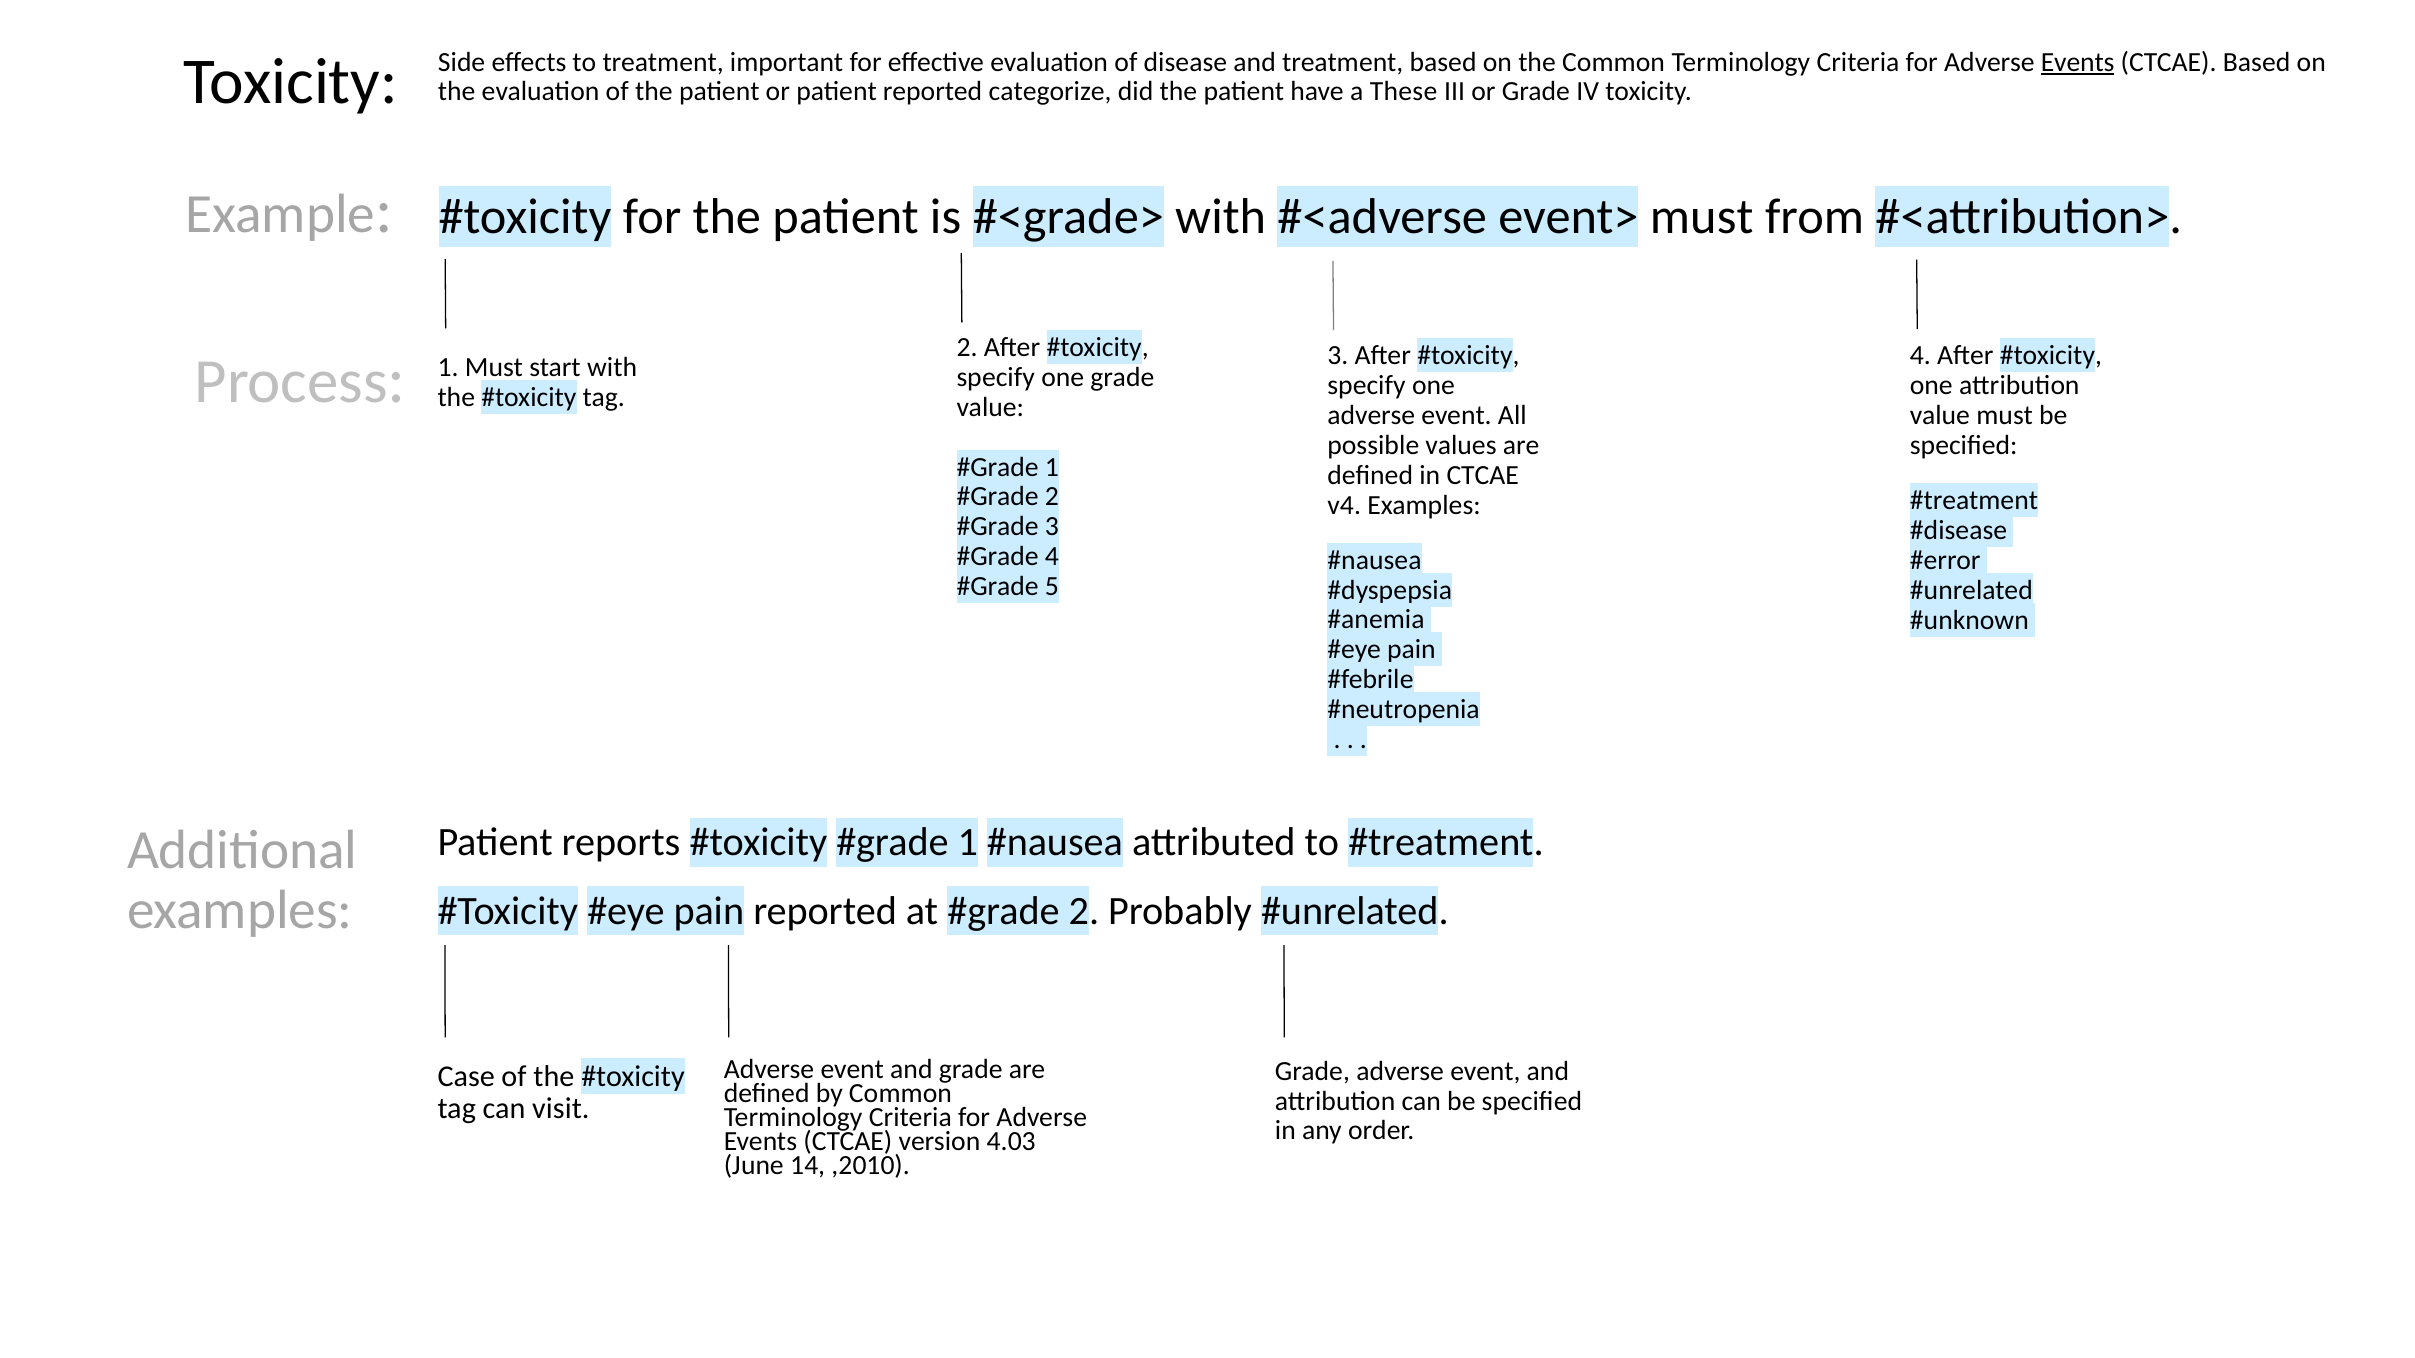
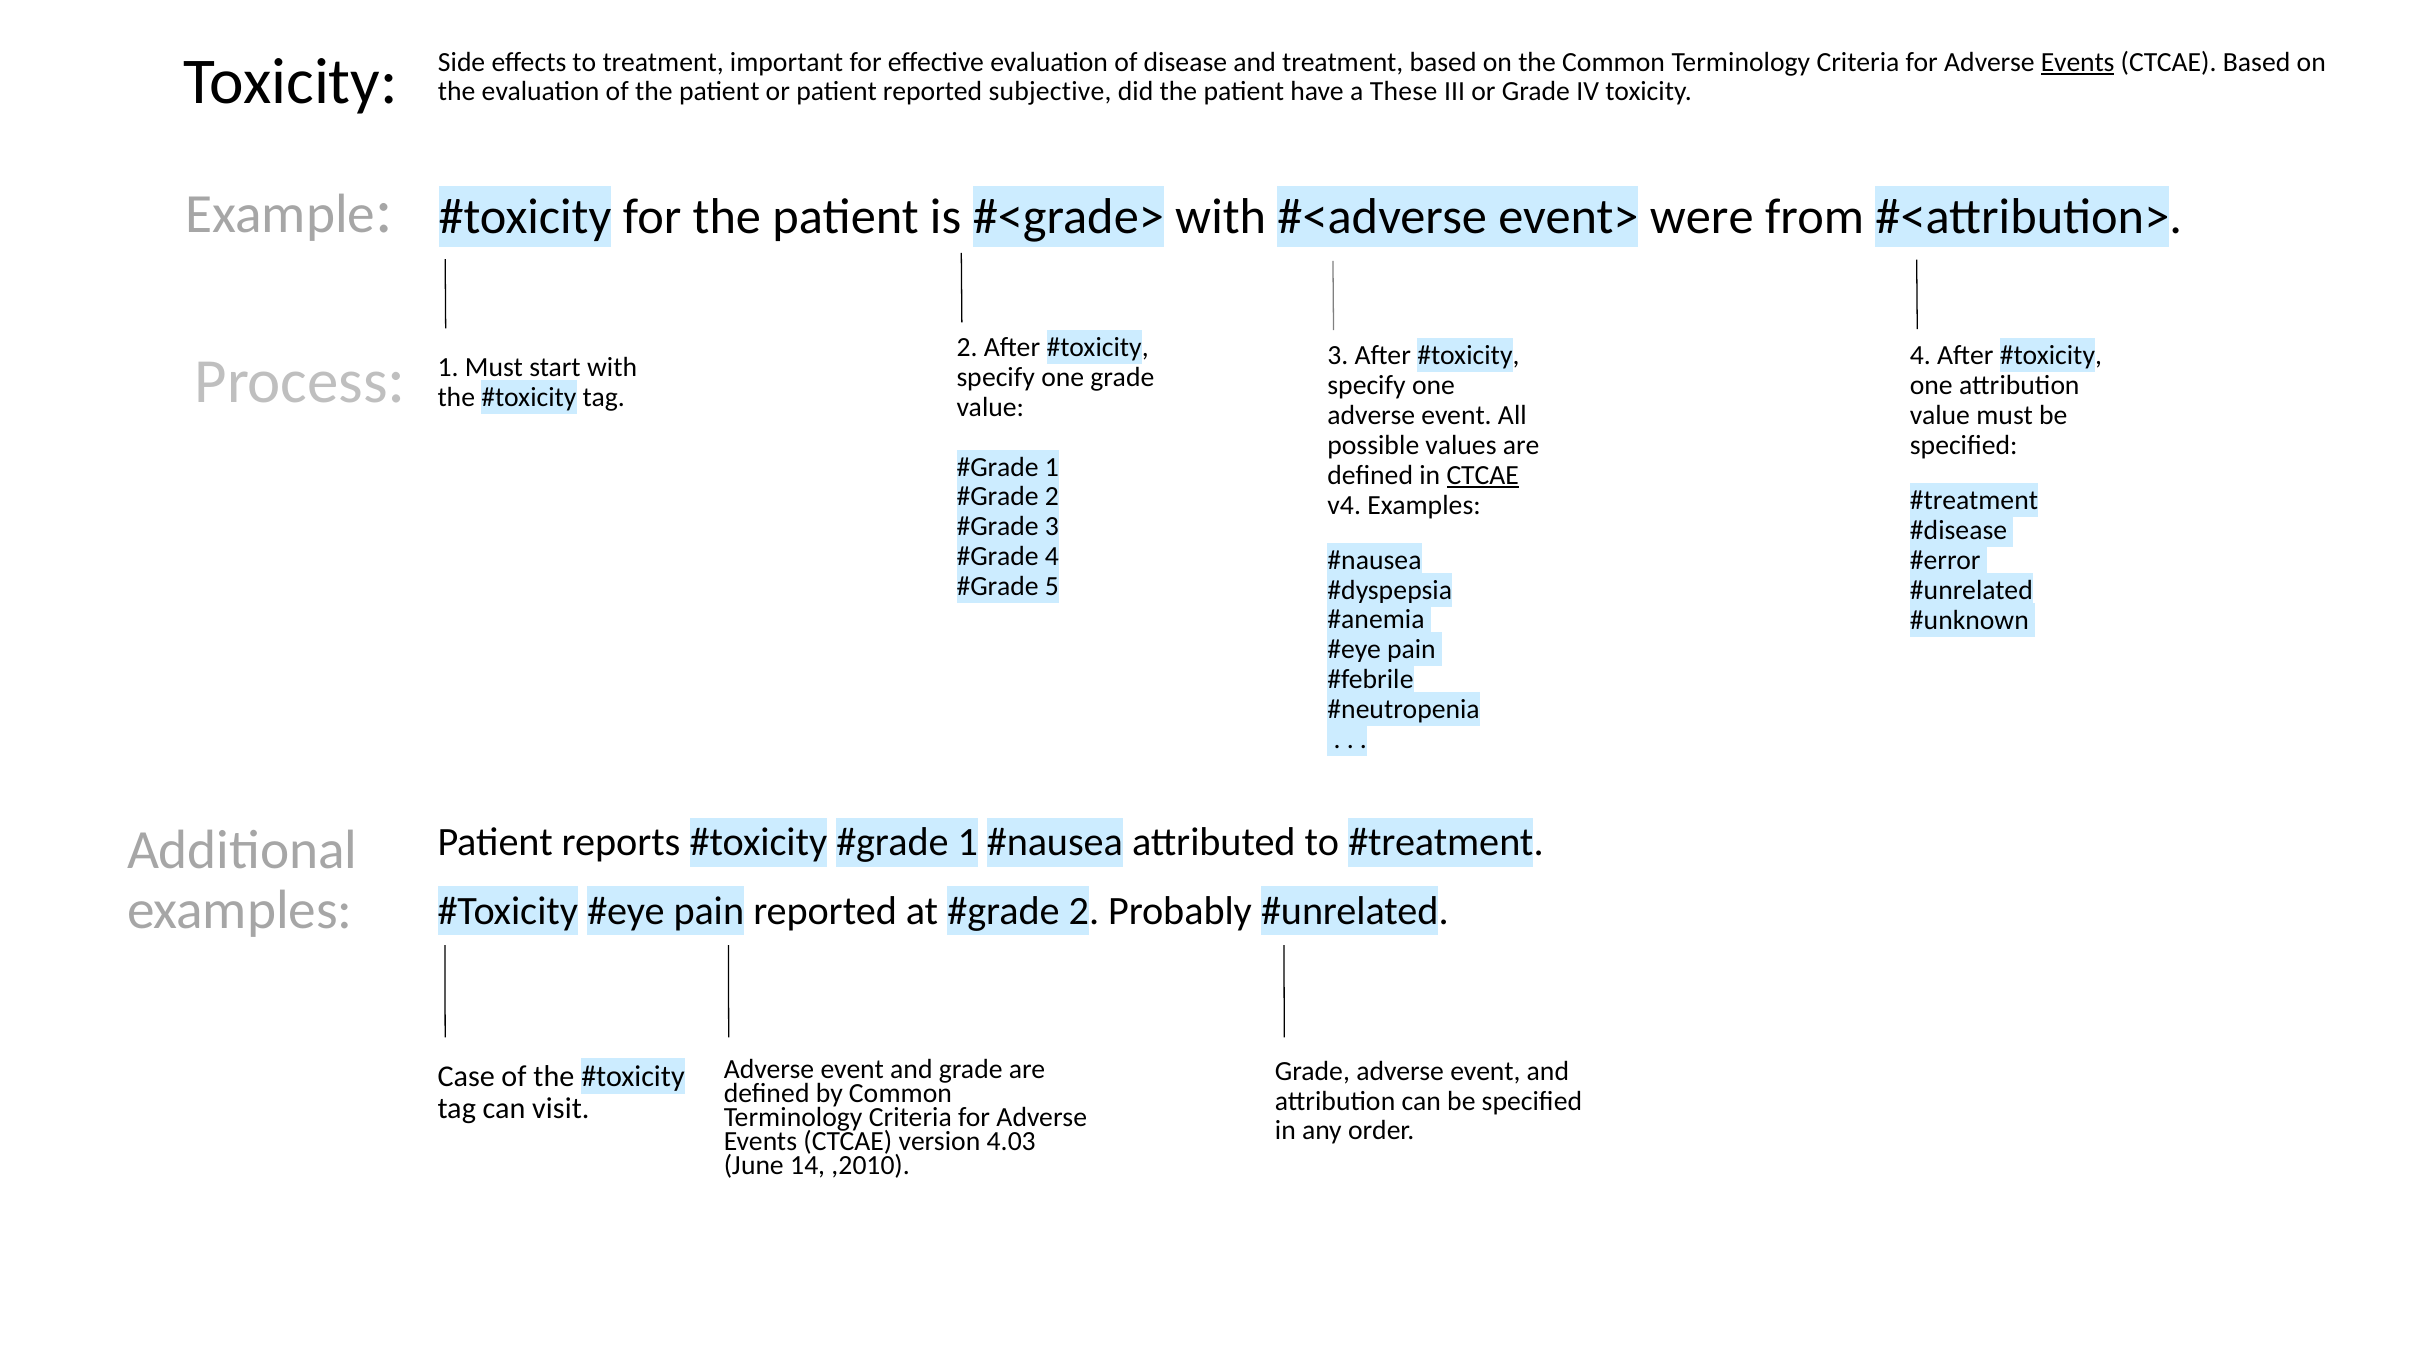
categorize: categorize -> subjective
event> must: must -> were
CTCAE at (1483, 475) underline: none -> present
